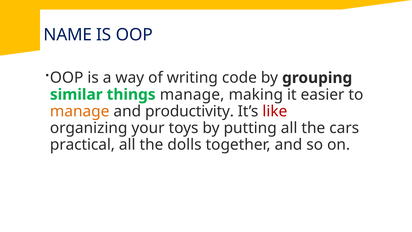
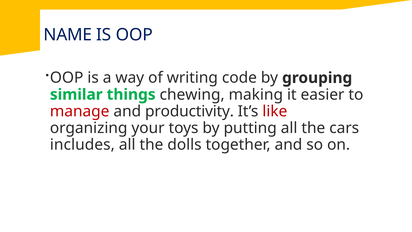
things manage: manage -> chewing
manage at (80, 111) colour: orange -> red
practical: practical -> includes
